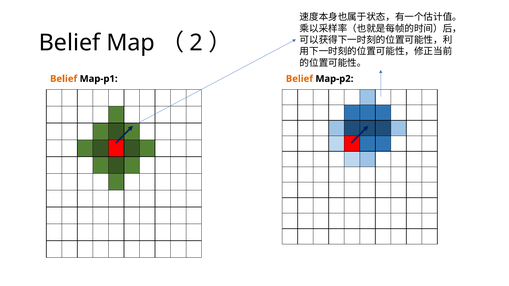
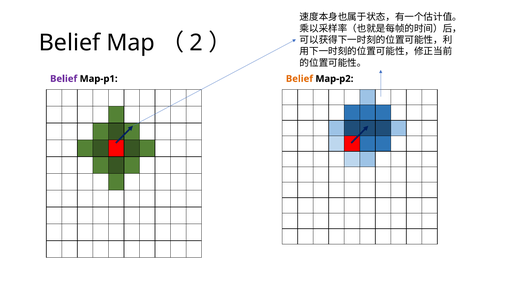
Belief at (64, 79) colour: orange -> purple
